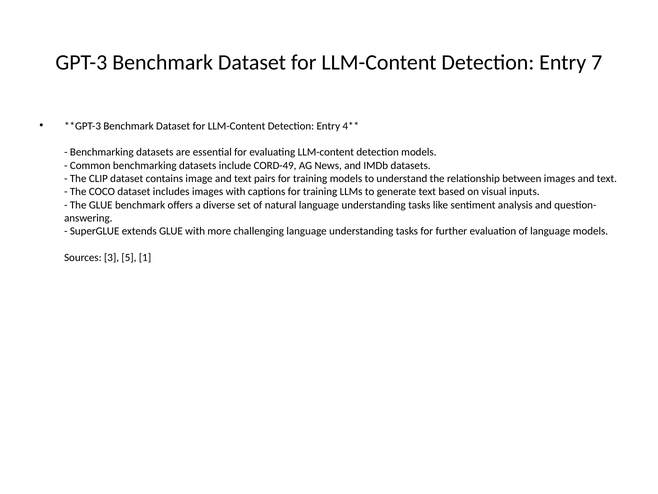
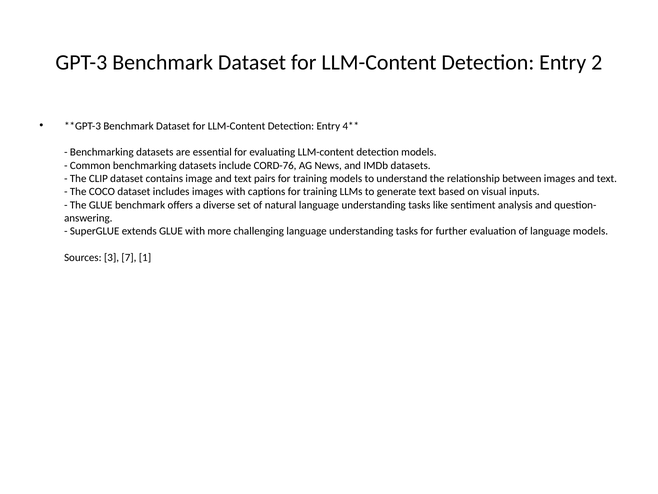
7: 7 -> 2
CORD-49: CORD-49 -> CORD-76
5: 5 -> 7
